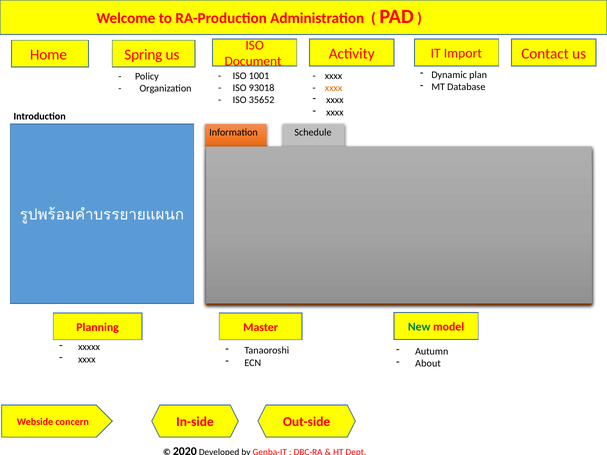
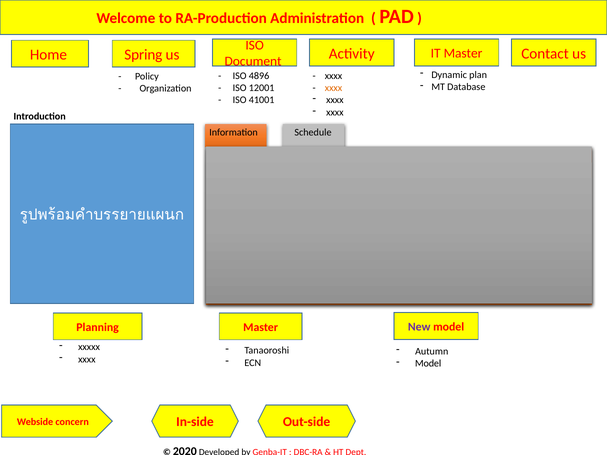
IT Import: Import -> Master
1001: 1001 -> 4896
93018: 93018 -> 12001
35652: 35652 -> 41001
New colour: green -> purple
About at (428, 364): About -> Model
